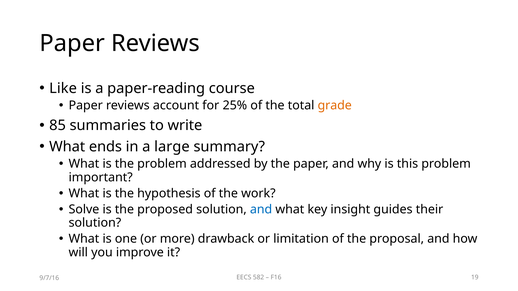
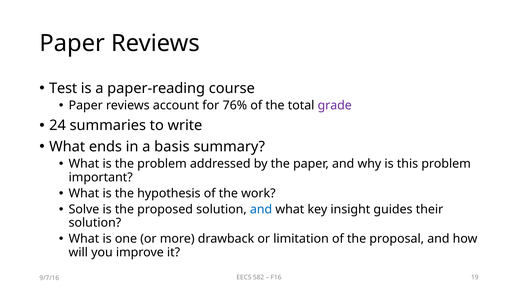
Like: Like -> Test
25%: 25% -> 76%
grade colour: orange -> purple
85: 85 -> 24
large: large -> basis
